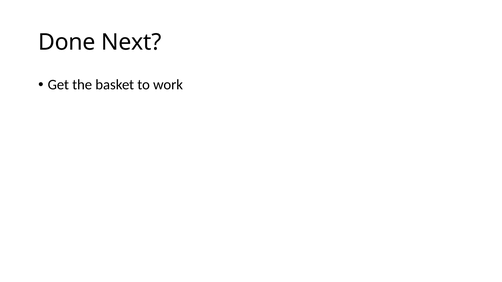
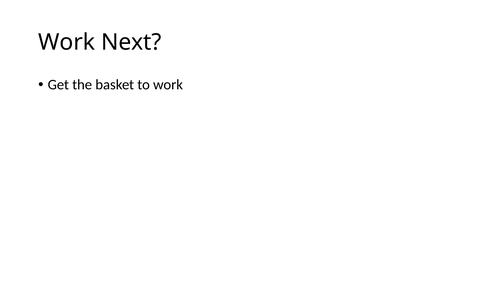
Done at (67, 42): Done -> Work
